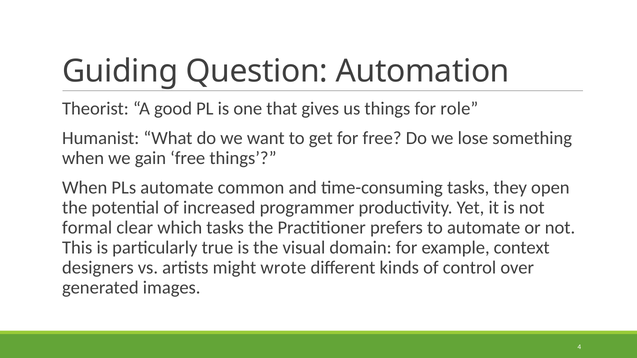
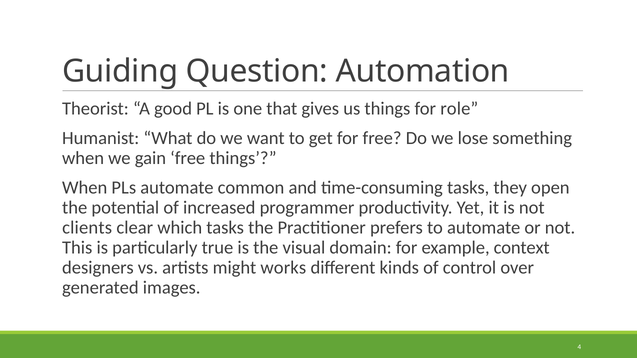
formal: formal -> clients
wrote: wrote -> works
